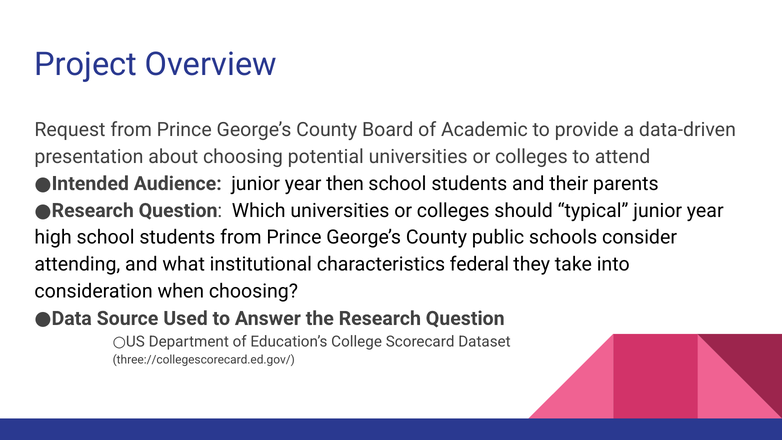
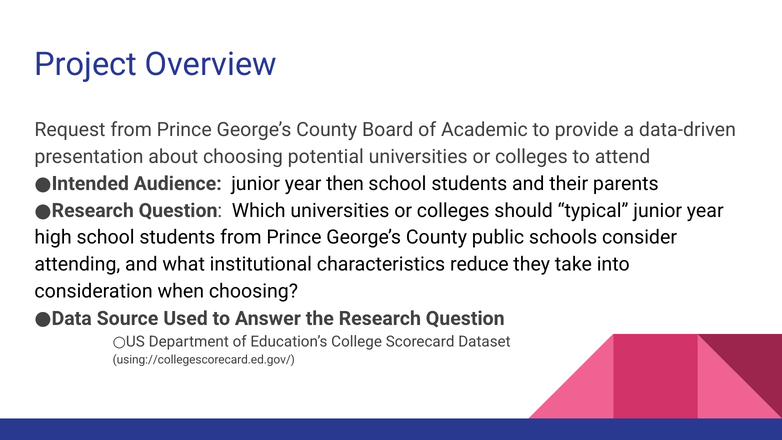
federal: federal -> reduce
three://collegescorecard.ed.gov/: three://collegescorecard.ed.gov/ -> using://collegescorecard.ed.gov/
